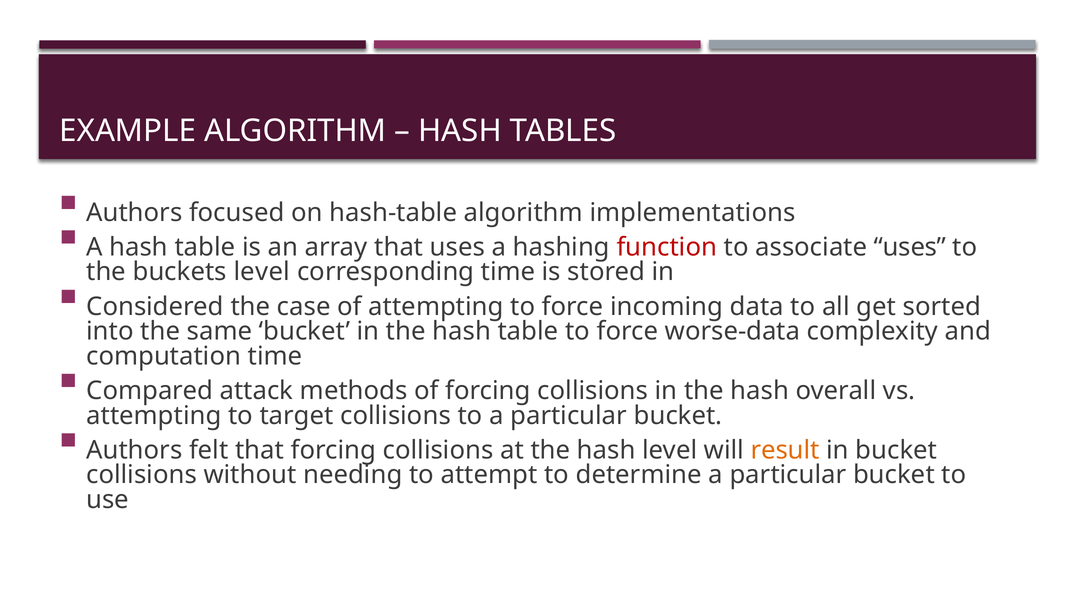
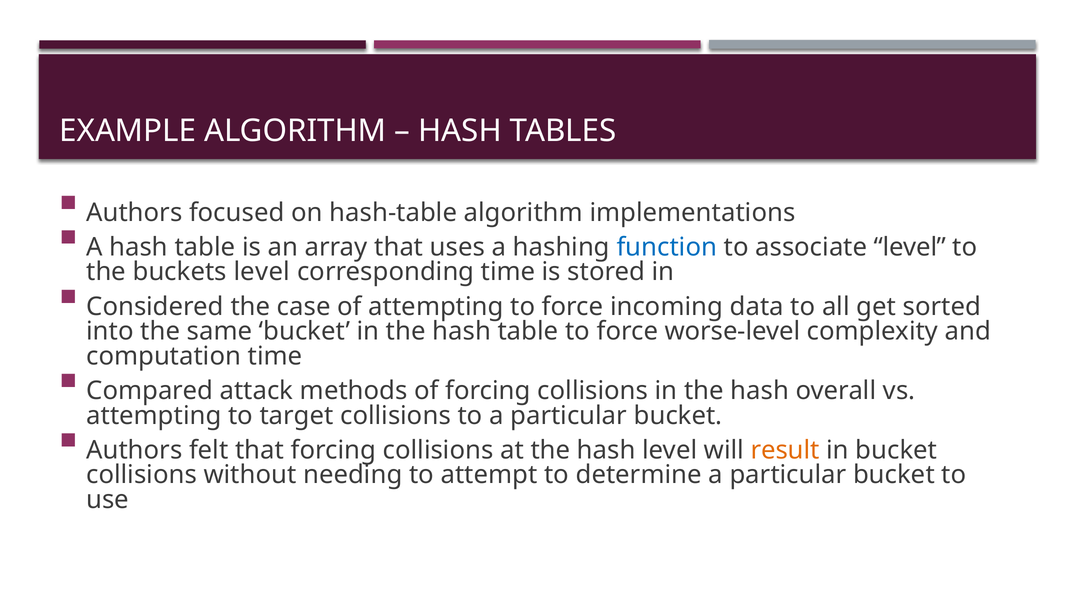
function colour: red -> blue
associate uses: uses -> level
worse-data: worse-data -> worse-level
